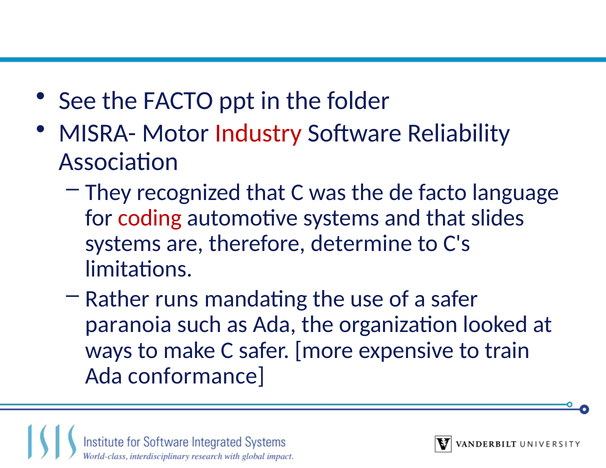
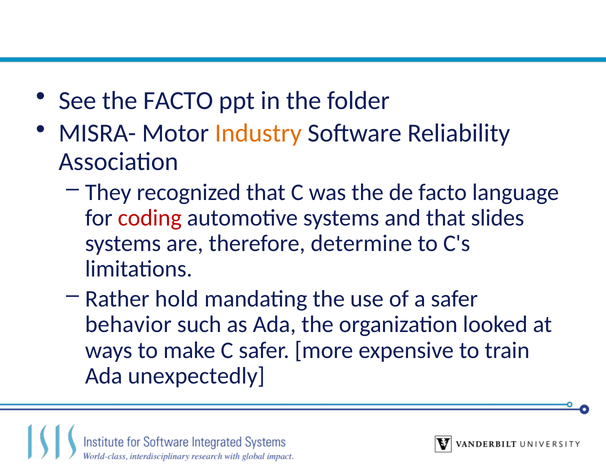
Industry colour: red -> orange
runs: runs -> hold
paranoia: paranoia -> behavior
conformance: conformance -> unexpectedly
